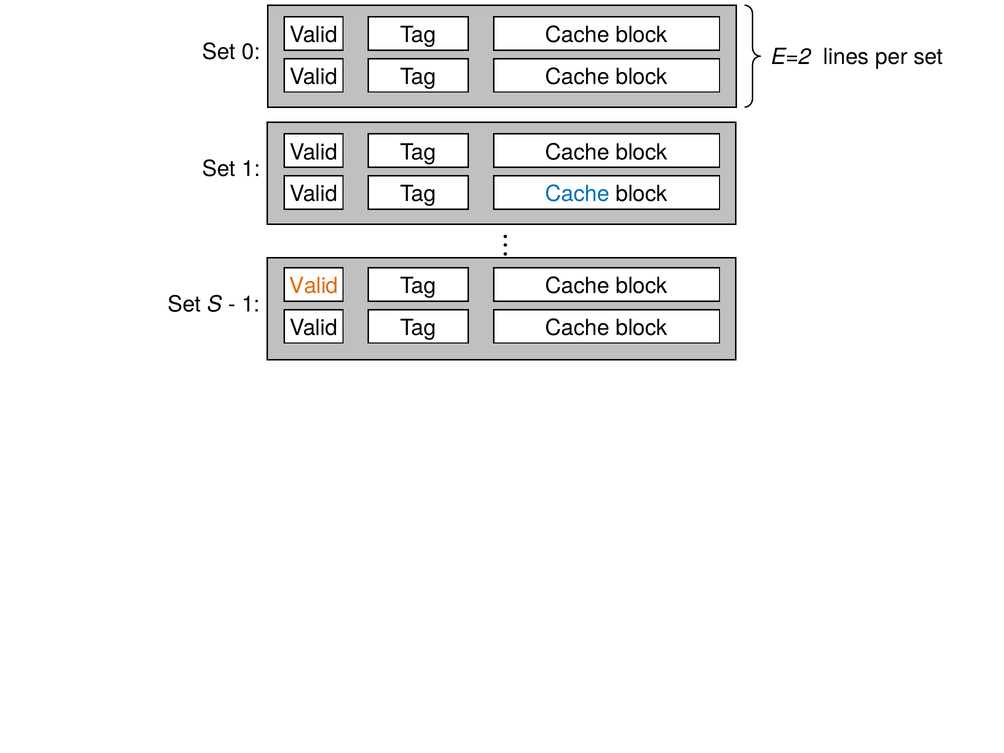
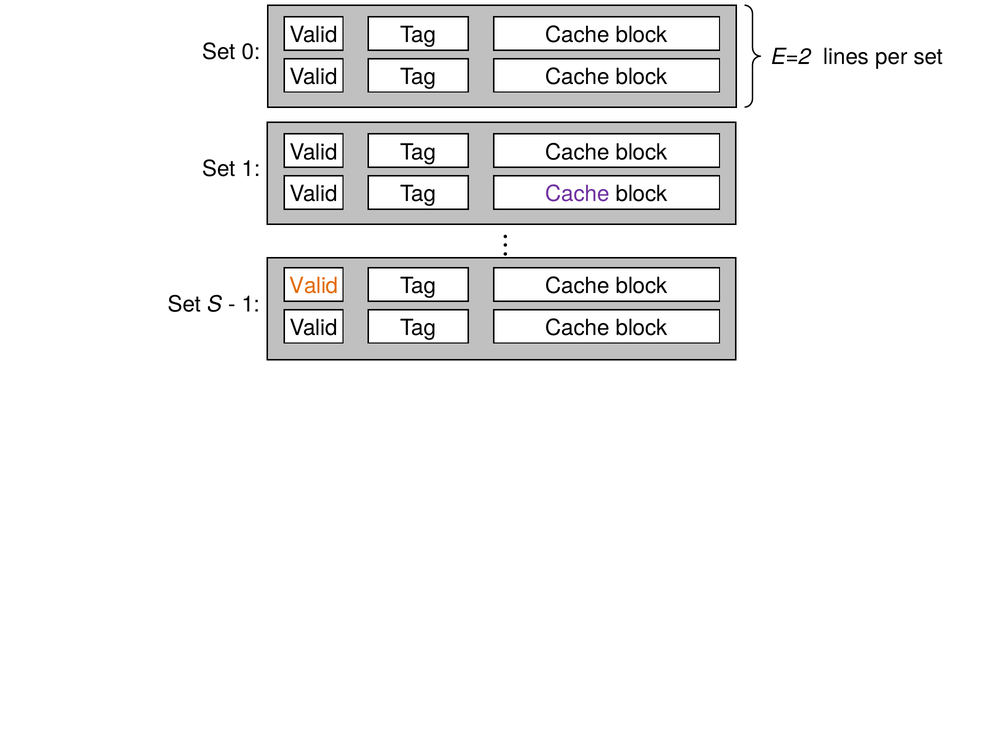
Cache at (577, 194) colour: blue -> purple
